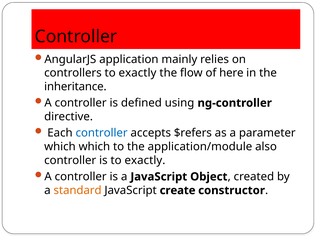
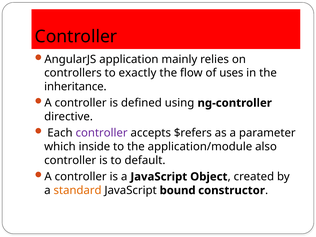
here: here -> uses
controller at (102, 133) colour: blue -> purple
which which: which -> inside
is to exactly: exactly -> default
create: create -> bound
